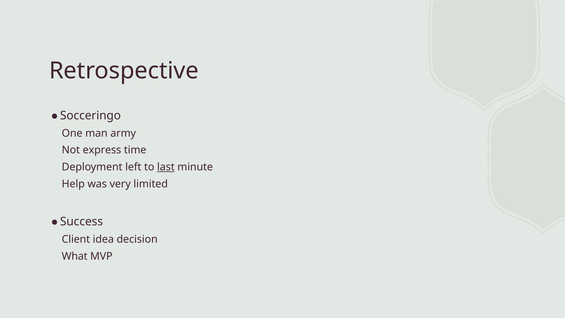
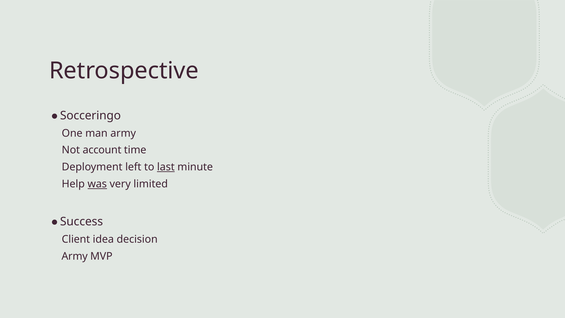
express: express -> account
was underline: none -> present
What at (75, 256): What -> Army
